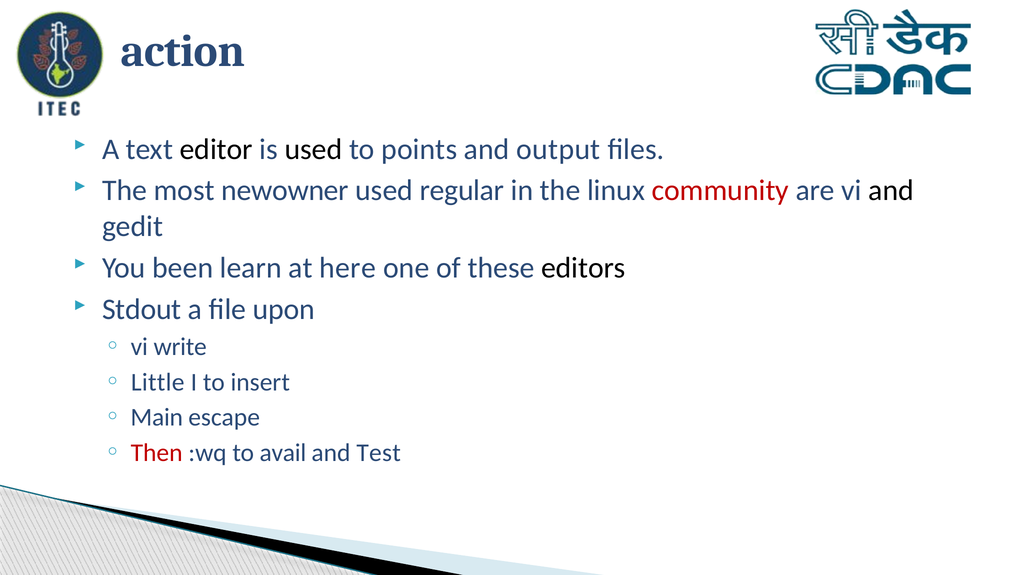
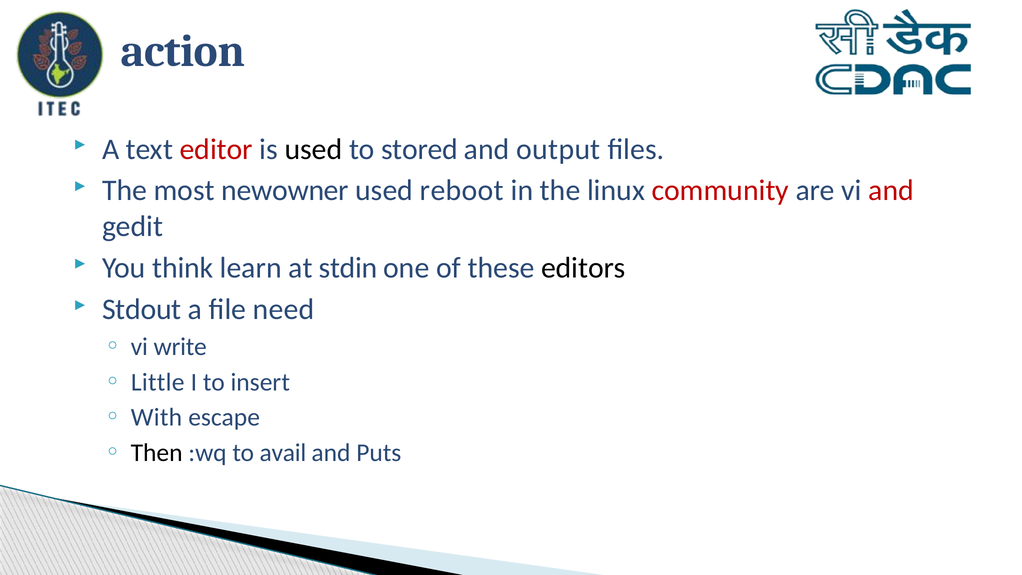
editor colour: black -> red
points: points -> stored
regular: regular -> reboot
and at (891, 191) colour: black -> red
been: been -> think
here: here -> stdin
upon: upon -> need
Main: Main -> With
Then colour: red -> black
Test: Test -> Puts
